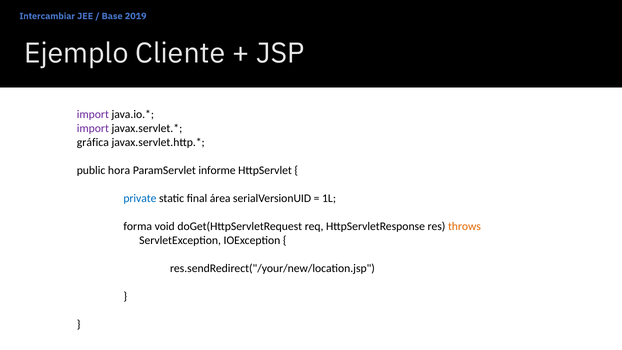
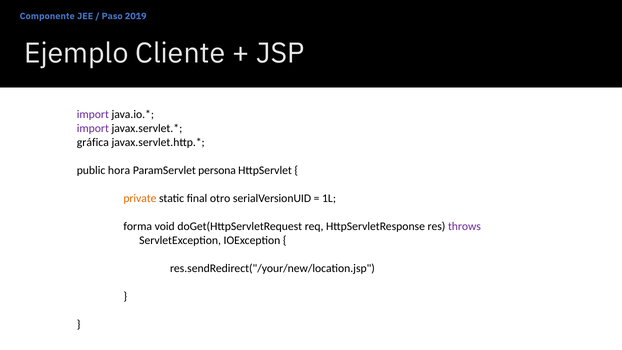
Intercambiar: Intercambiar -> Componente
Base: Base -> Paso
informe: informe -> persona
private colour: blue -> orange
área: área -> otro
throws colour: orange -> purple
